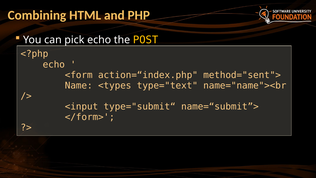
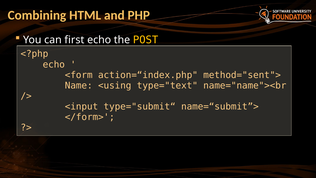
pick: pick -> first
<types: <types -> <using
